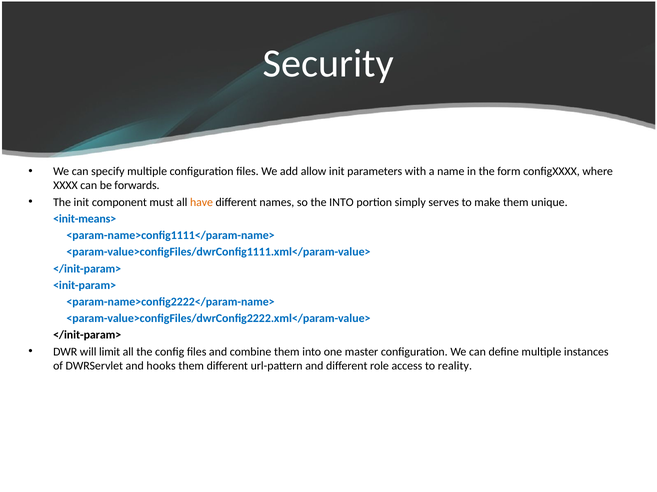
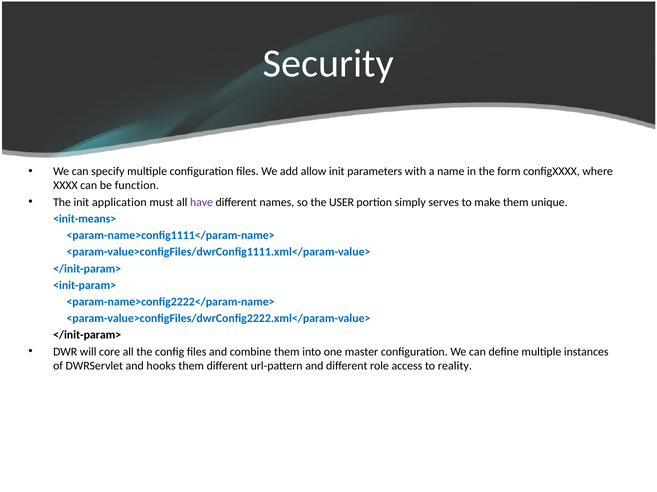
forwards: forwards -> function
component: component -> application
have colour: orange -> purple
the INTO: INTO -> USER
limit: limit -> core
